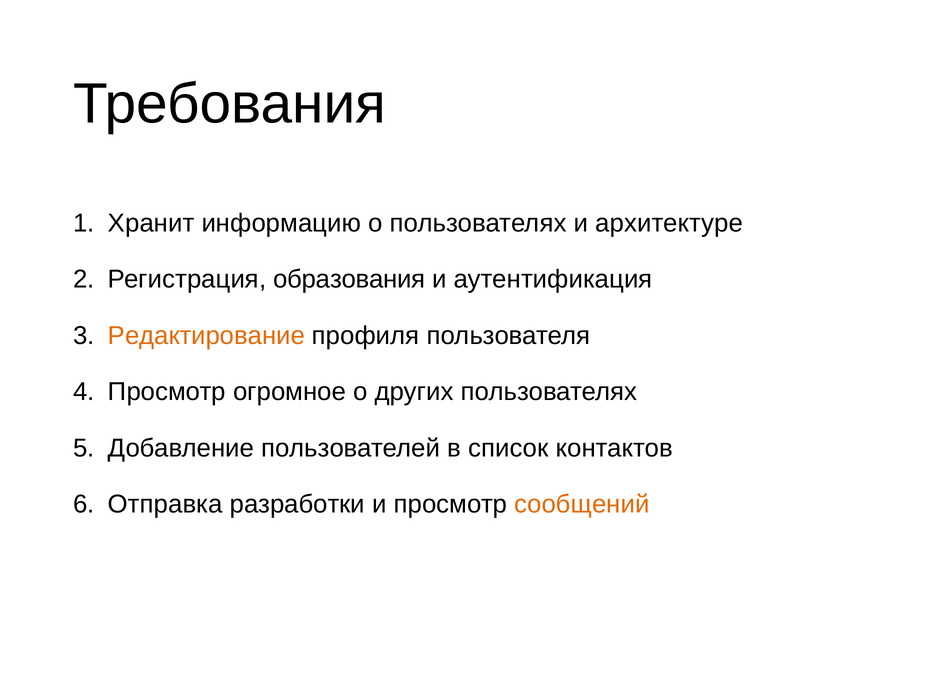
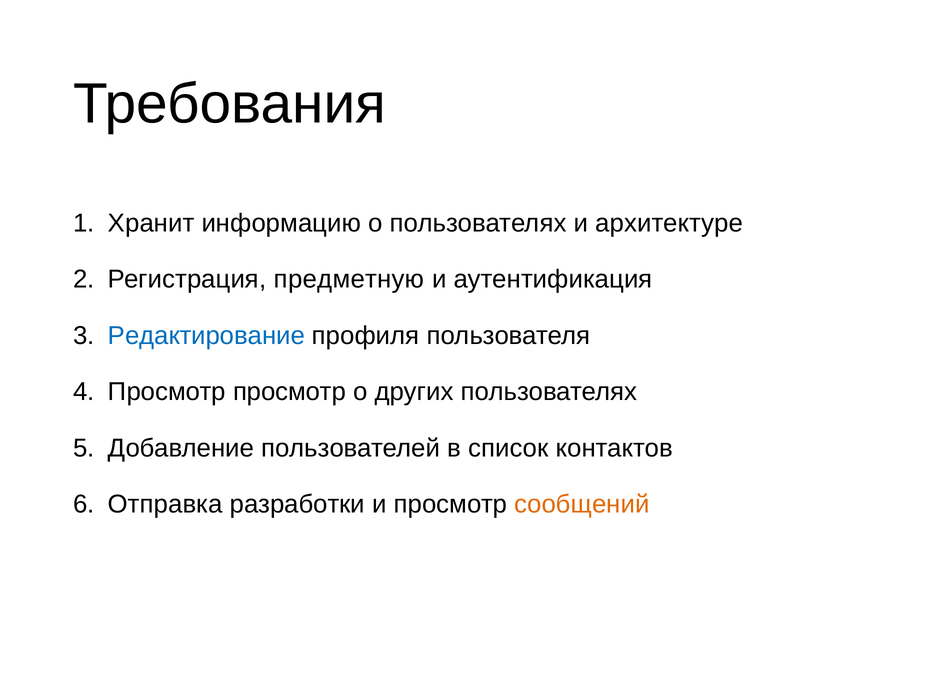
образования: образования -> предметную
Редактирование colour: orange -> blue
Просмотр огромное: огромное -> просмотр
